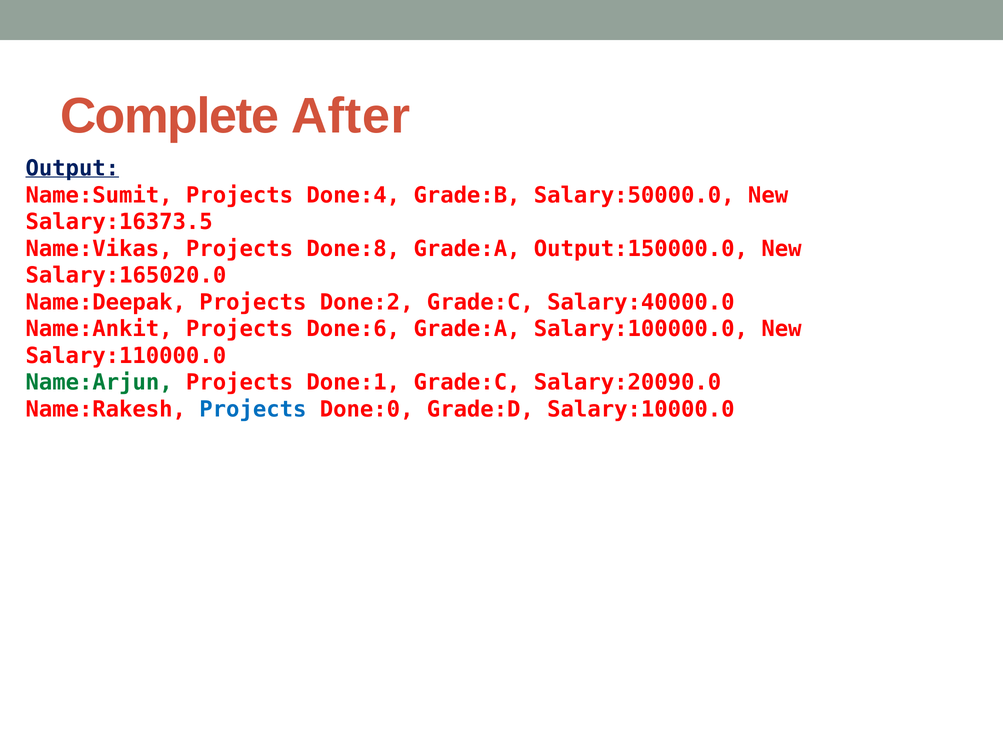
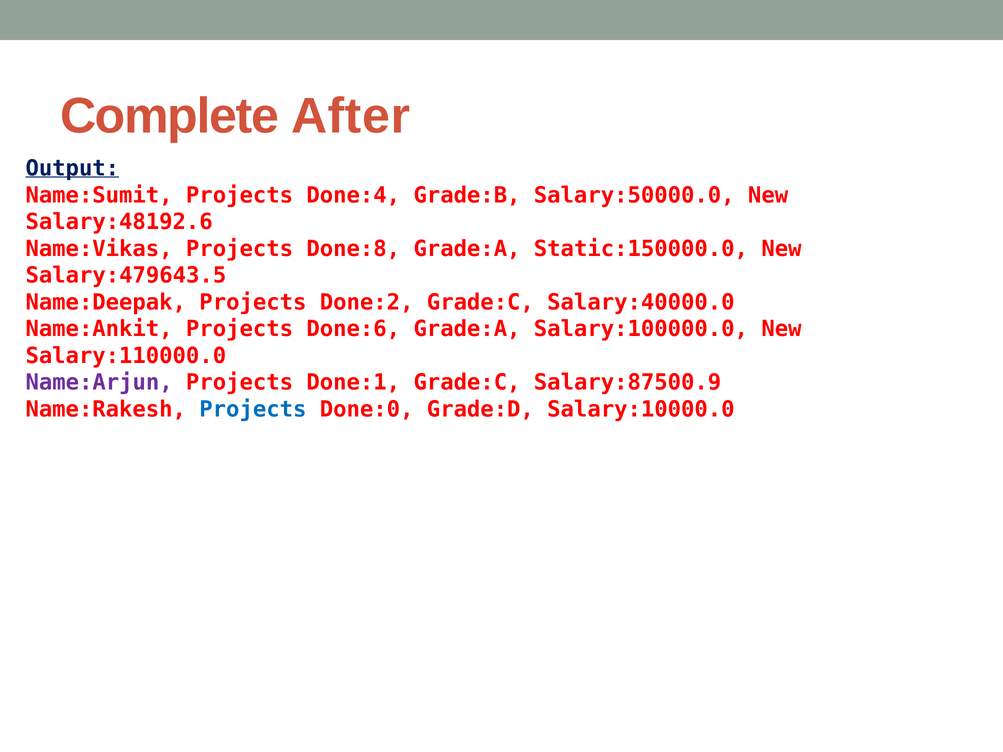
Salary:16373.5: Salary:16373.5 -> Salary:48192.6
Output:150000.0: Output:150000.0 -> Static:150000.0
Salary:165020.0: Salary:165020.0 -> Salary:479643.5
Name:Arjun colour: green -> purple
Salary:20090.0: Salary:20090.0 -> Salary:87500.9
